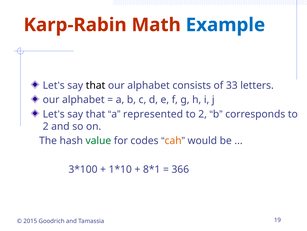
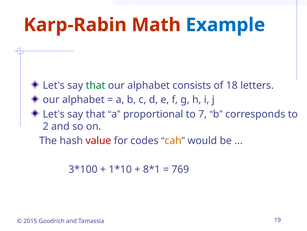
that at (96, 85) colour: black -> green
33: 33 -> 18
represented: represented -> proportional
2 at (203, 114): 2 -> 7
value colour: green -> red
366: 366 -> 769
